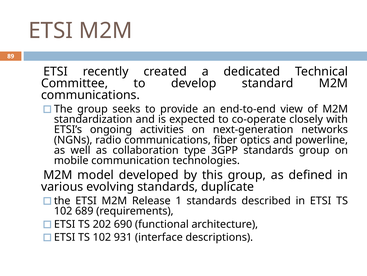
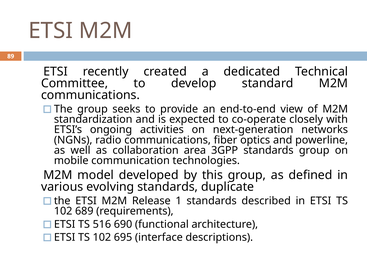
type: type -> area
202: 202 -> 516
931: 931 -> 695
